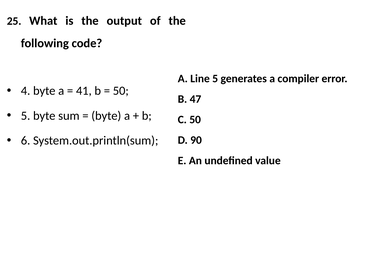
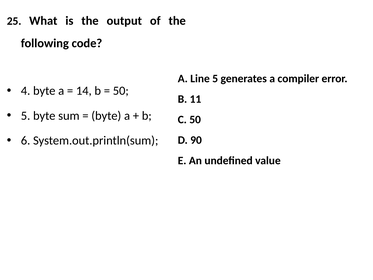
41: 41 -> 14
47: 47 -> 11
